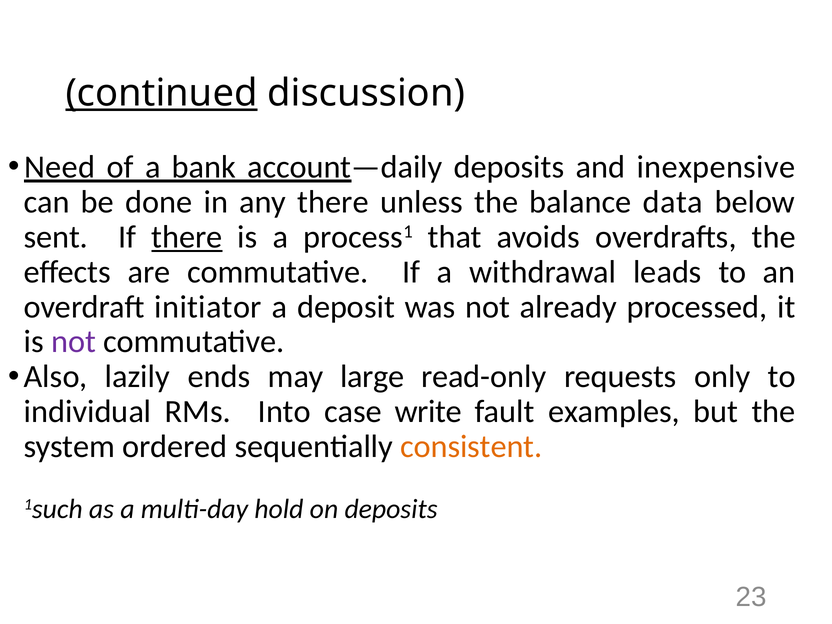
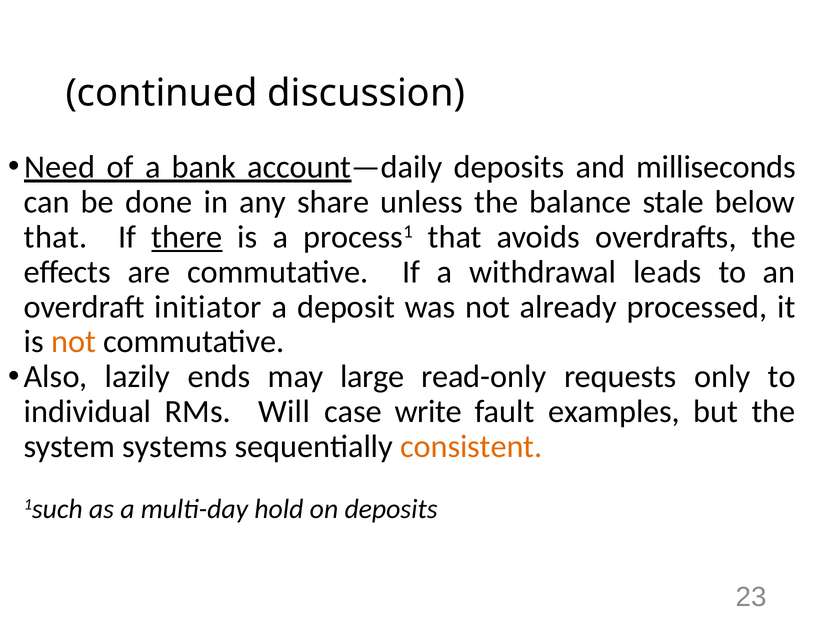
continued underline: present -> none
inexpensive: inexpensive -> milliseconds
any there: there -> share
data: data -> stale
sent at (56, 237): sent -> that
not at (74, 342) colour: purple -> orange
Into: Into -> Will
ordered: ordered -> systems
